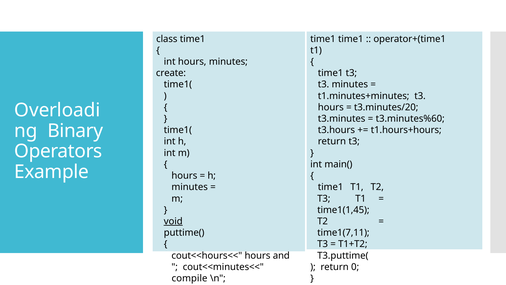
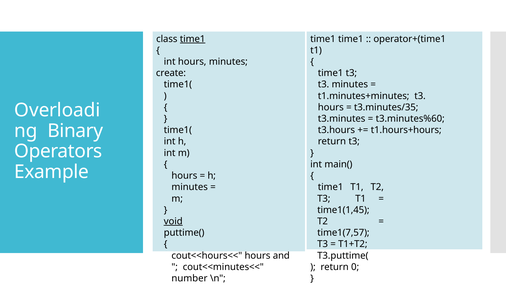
time1 at (193, 39) underline: none -> present
t3.minutes/20: t3.minutes/20 -> t3.minutes/35
time1(7,11: time1(7,11 -> time1(7,57
compile: compile -> number
